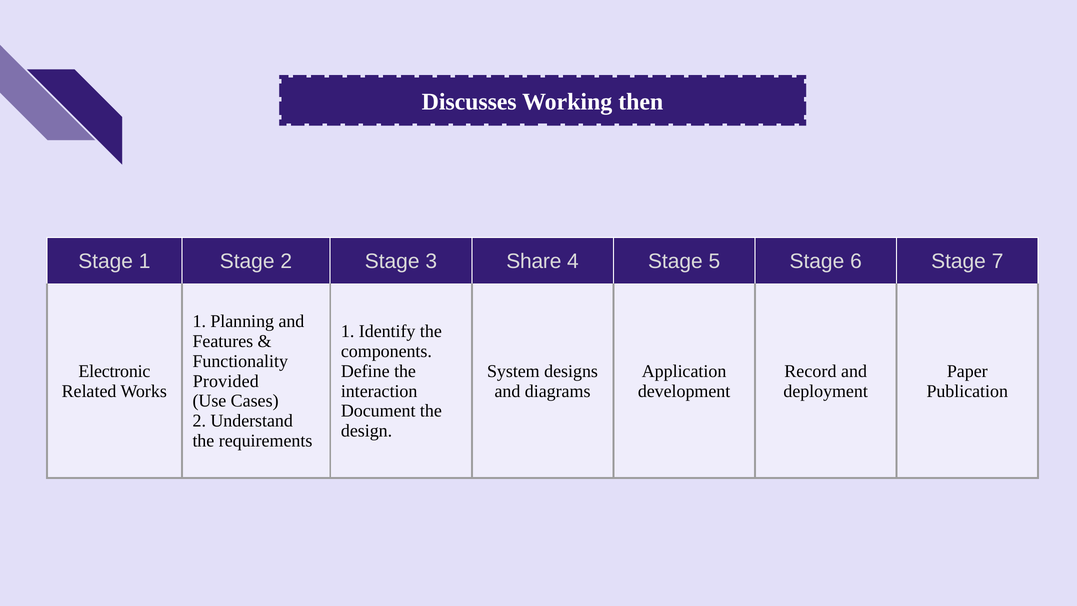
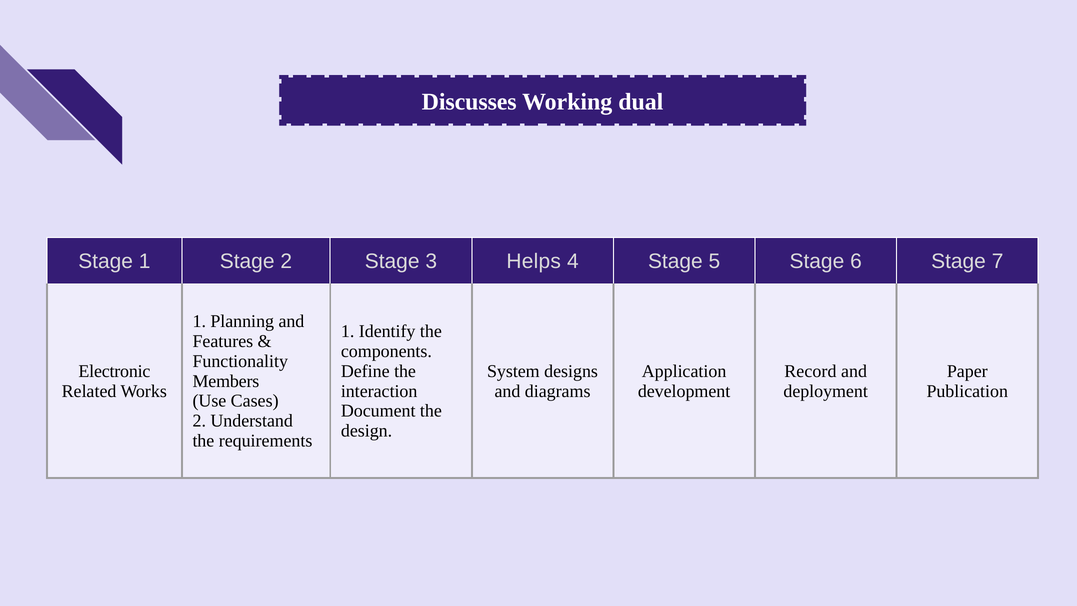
then: then -> dual
Share: Share -> Helps
Provided: Provided -> Members
